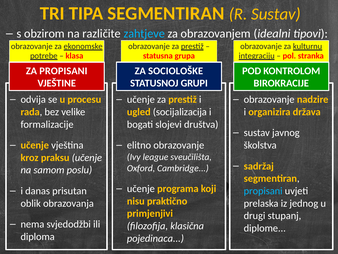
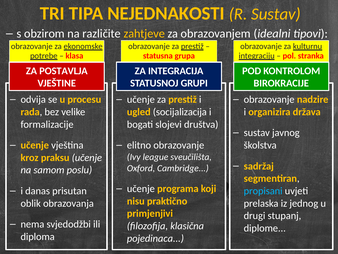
TIPA SEGMENTIRAN: SEGMENTIRAN -> NEJEDNAKOSTI
zahtjeve colour: light blue -> yellow
ZA PROPISANI: PROPISANI -> POSTAVLJA
SOCIOLOŠKE: SOCIOLOŠKE -> INTEGRACIJA
